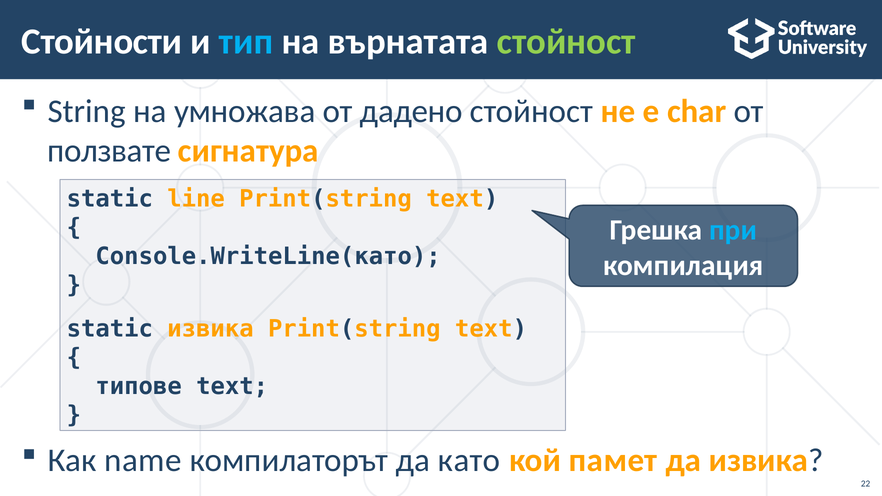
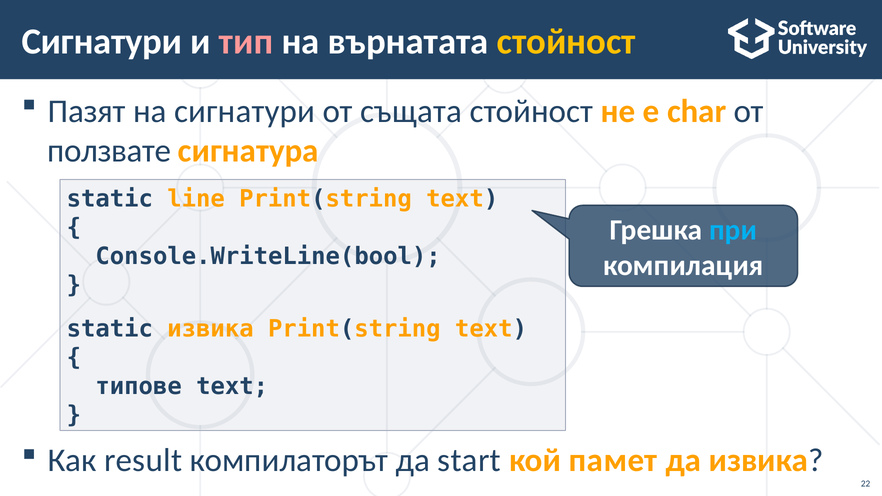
Стойности at (102, 42): Стойности -> Сигнатури
тип colour: light blue -> pink
стойност at (566, 42) colour: light green -> yellow
String: String -> Пазят
на умножава: умножава -> сигнатури
дадено: дадено -> същата
Console.WriteLine(като: Console.WriteLine(като -> Console.WriteLine(bool
name: name -> result
като: като -> start
